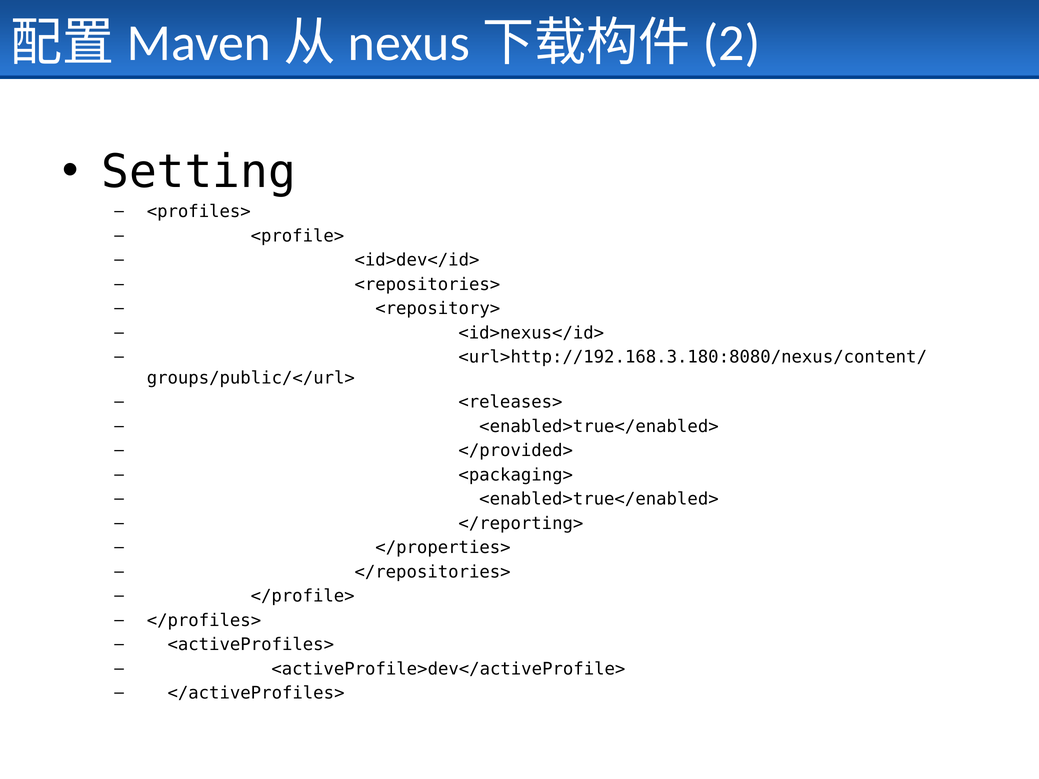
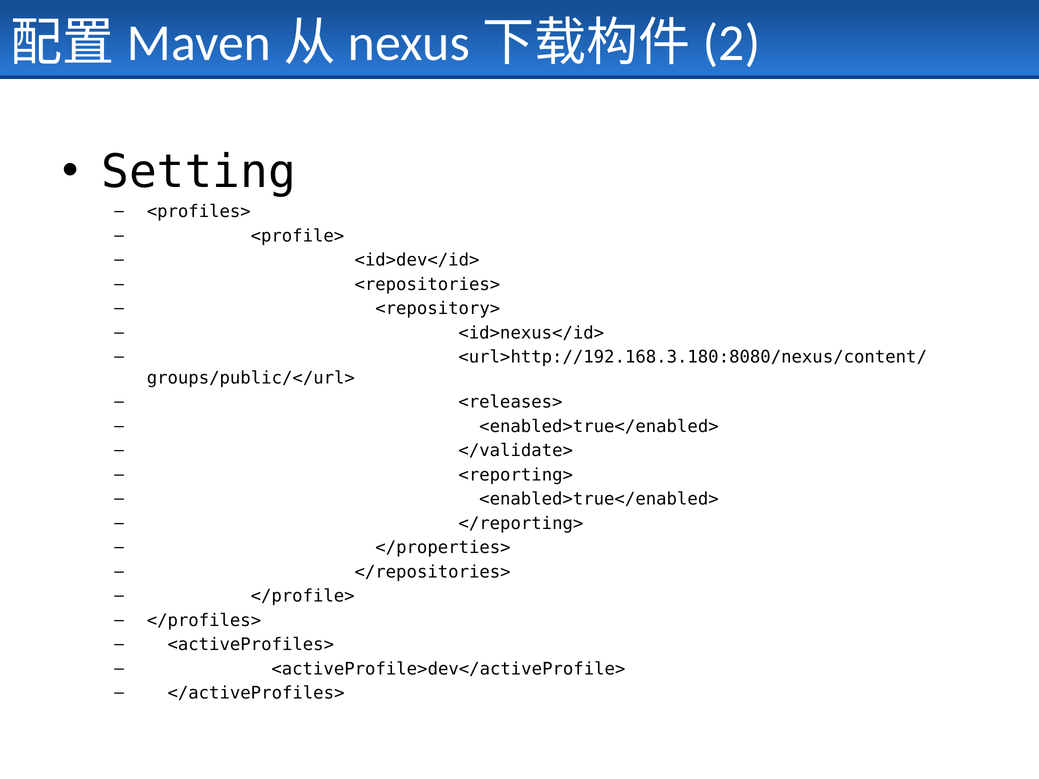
</provided>: </provided> -> </validate>
<packaging>: <packaging> -> <reporting>
